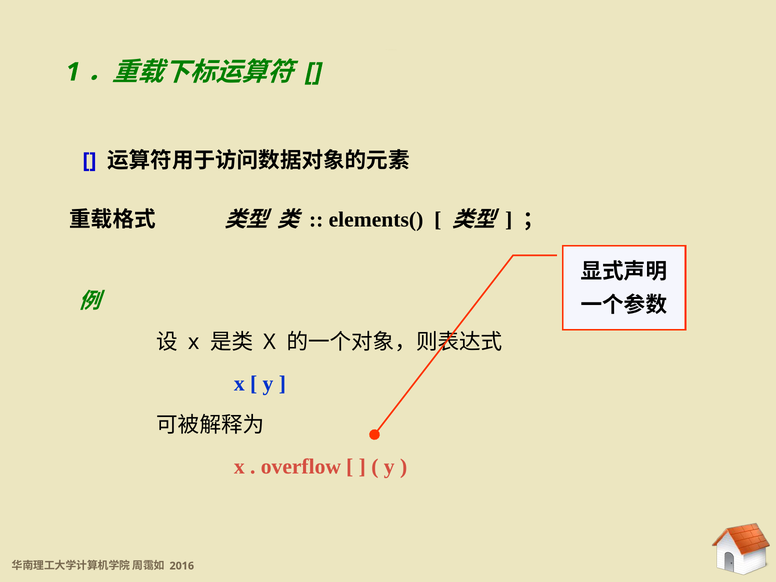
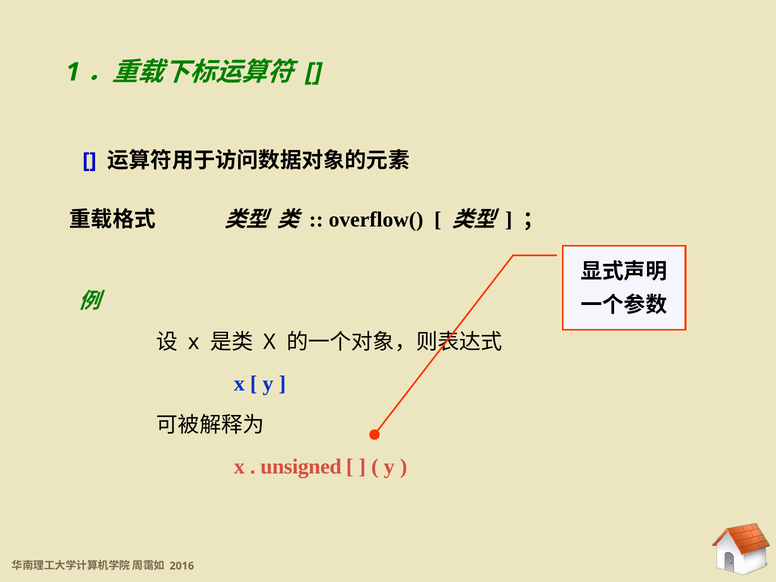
elements(: elements( -> overflow(
overflow: overflow -> unsigned
